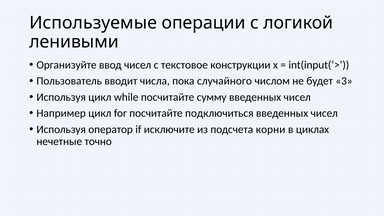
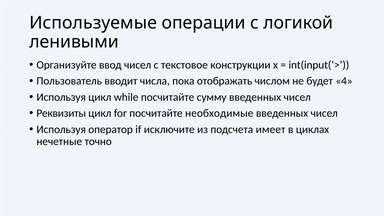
случайного: случайного -> отображать
3: 3 -> 4
Например: Например -> Реквизиты
подключиться: подключиться -> необходимые
корни: корни -> имеет
